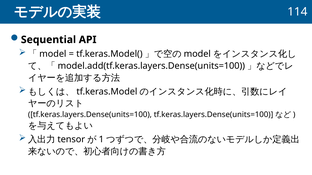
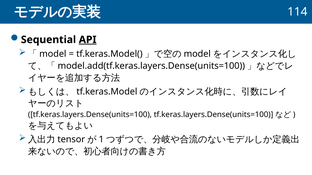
API underline: none -> present
